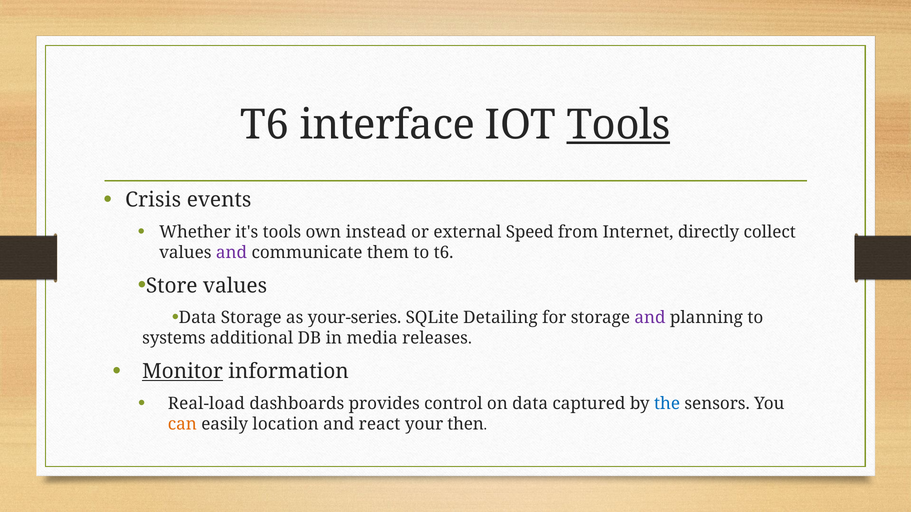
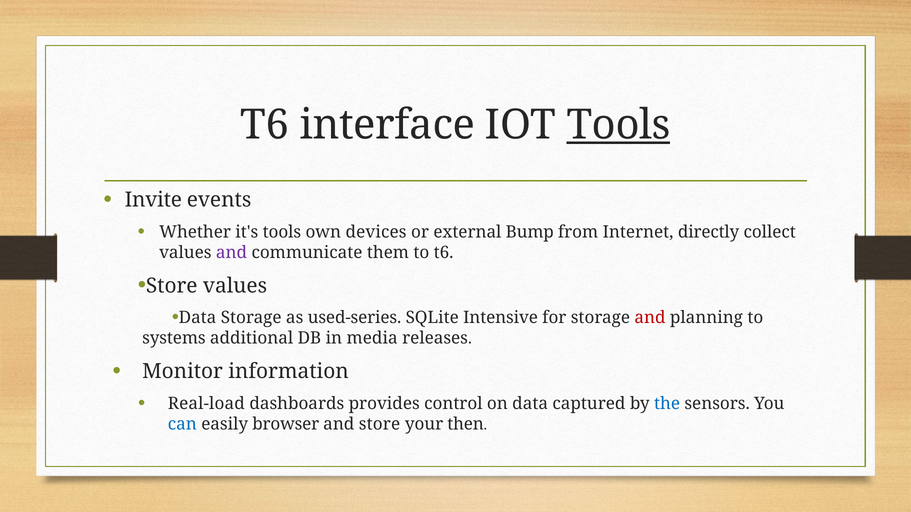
Crisis: Crisis -> Invite
instead: instead -> devices
Speed: Speed -> Bump
your-series: your-series -> used-series
Detailing: Detailing -> Intensive
and at (650, 318) colour: purple -> red
Monitor underline: present -> none
can colour: orange -> blue
location: location -> browser
and react: react -> store
